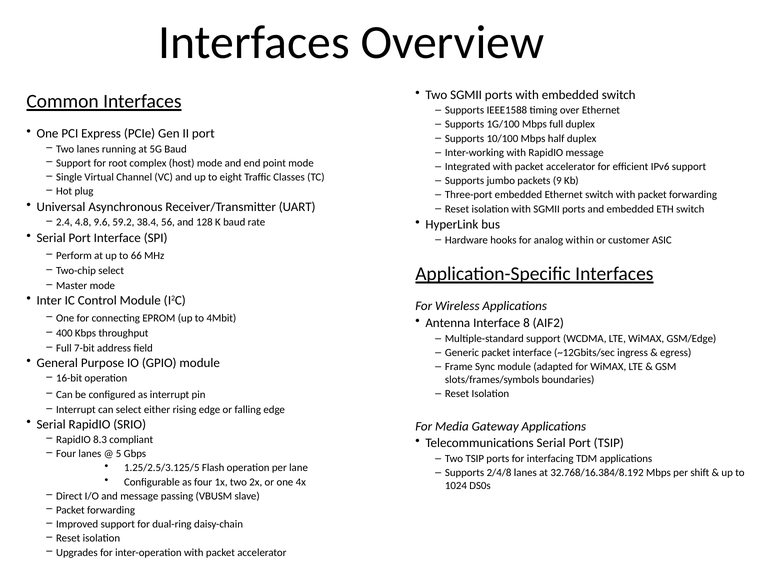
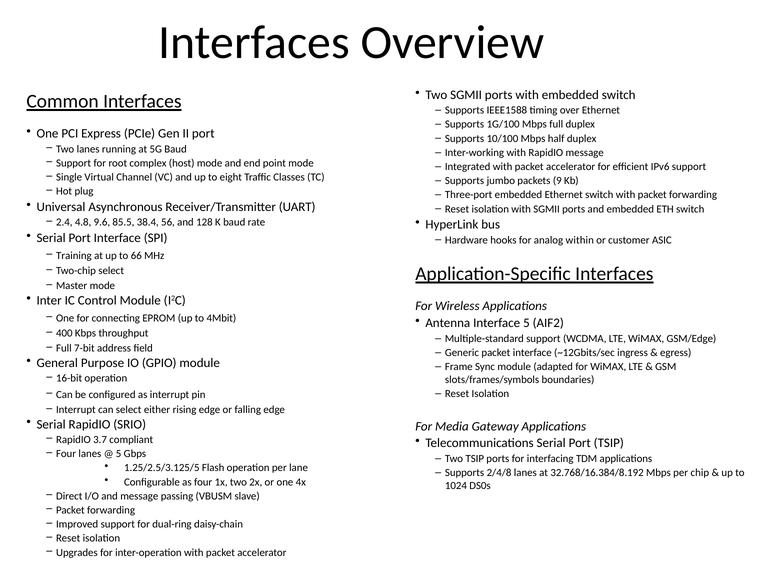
59.2: 59.2 -> 85.5
Perform at (74, 256): Perform -> Training
Interface 8: 8 -> 5
8.3: 8.3 -> 3.7
shift: shift -> chip
